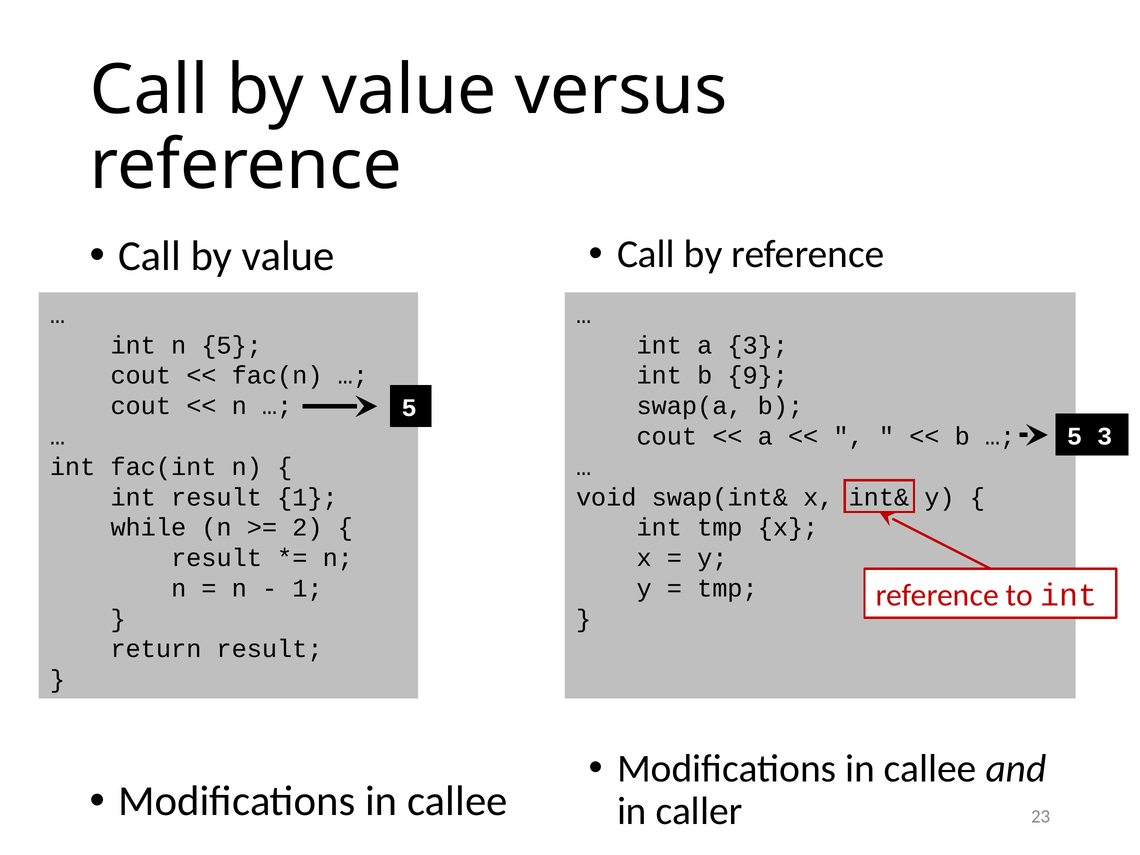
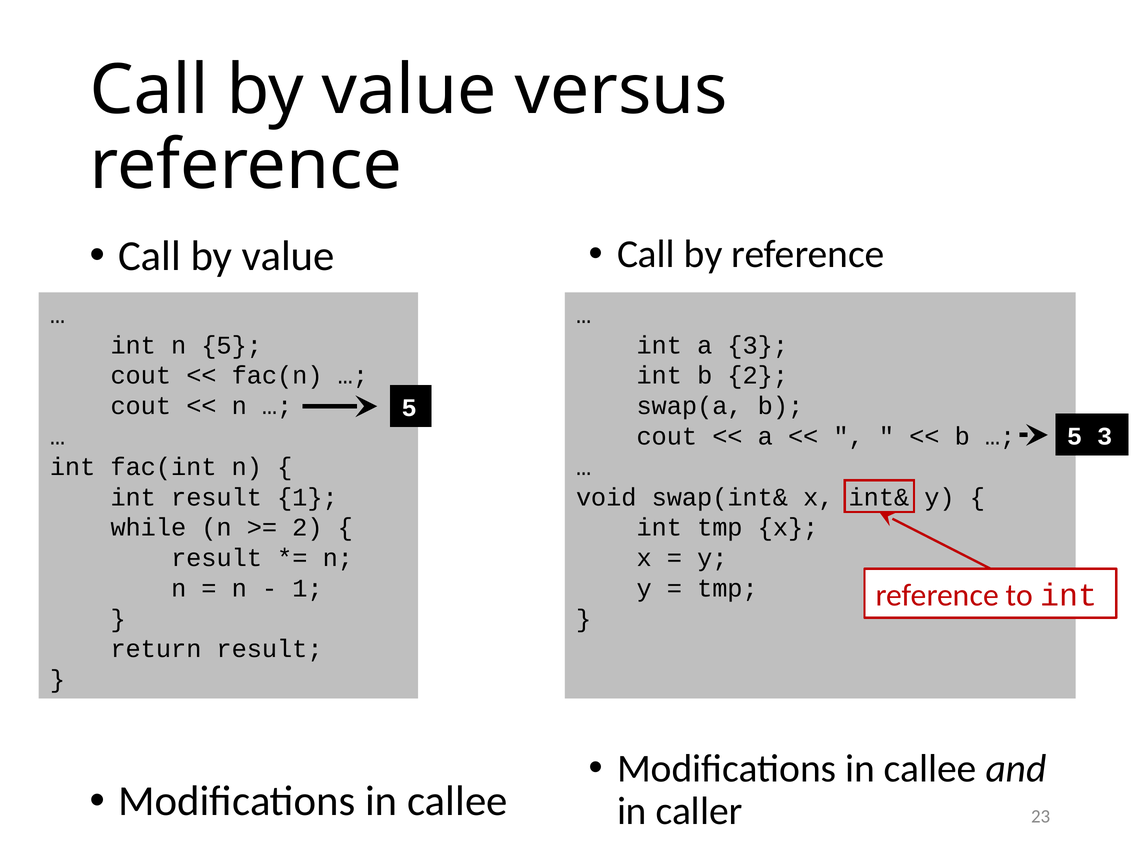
b 9: 9 -> 2
